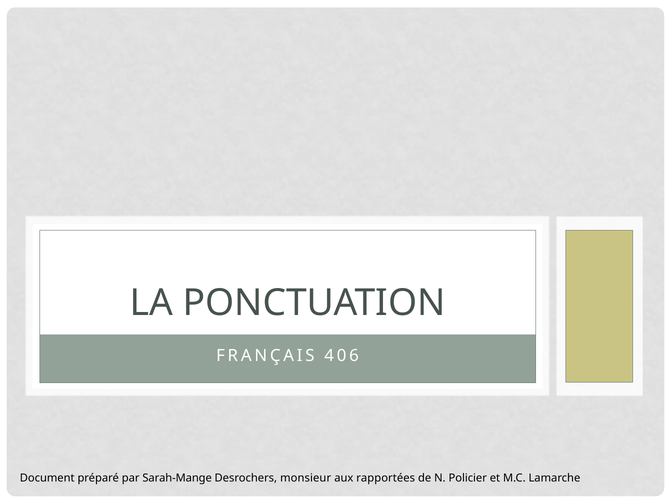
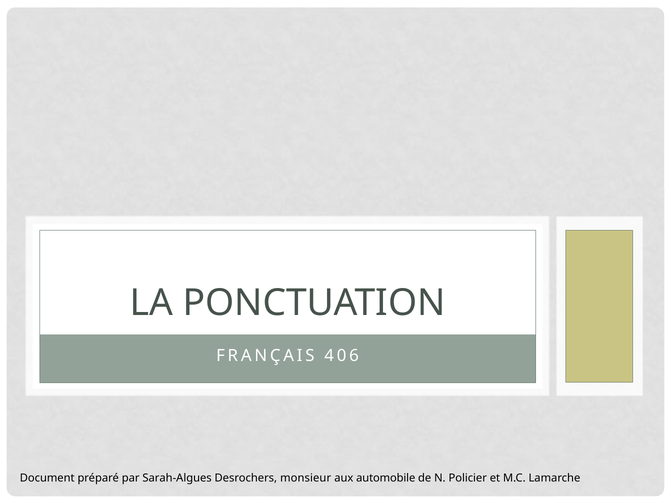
Sarah-Mange: Sarah-Mange -> Sarah-Algues
rapportées: rapportées -> automobile
